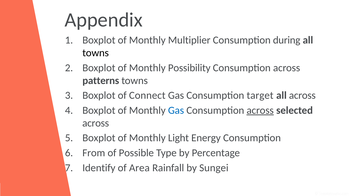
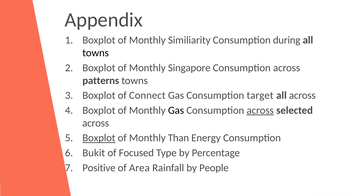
Multiplier: Multiplier -> Similiarity
Possibility: Possibility -> Singapore
Gas at (176, 110) colour: blue -> black
Boxplot at (99, 138) underline: none -> present
Light: Light -> Than
From: From -> Bukit
Possible: Possible -> Focused
Identify: Identify -> Positive
Sungei: Sungei -> People
